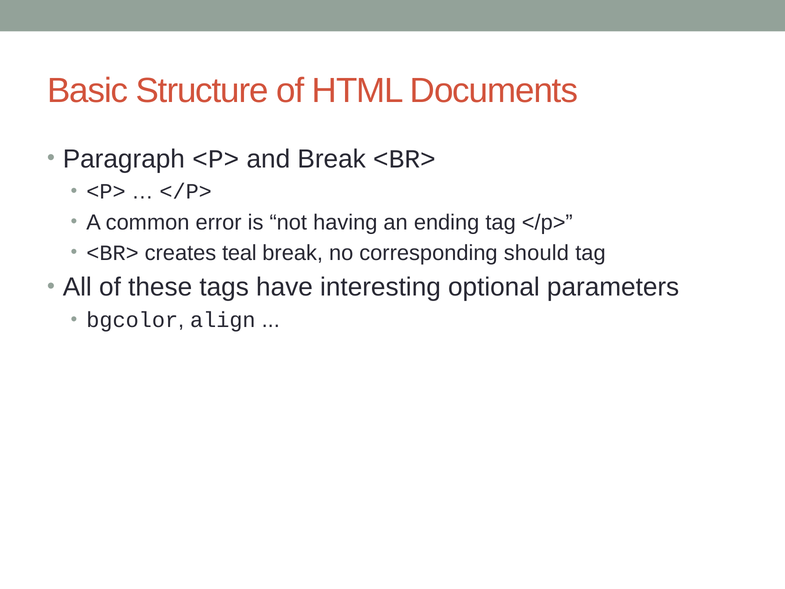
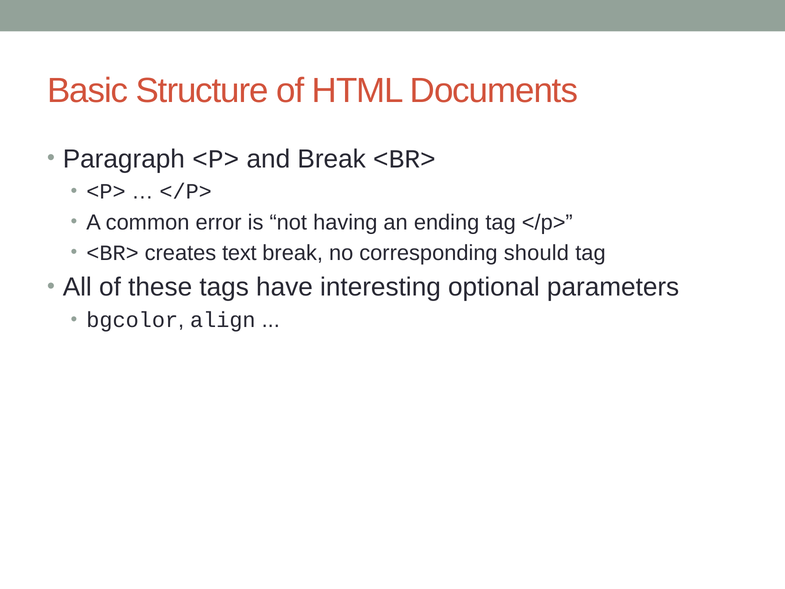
teal: teal -> text
